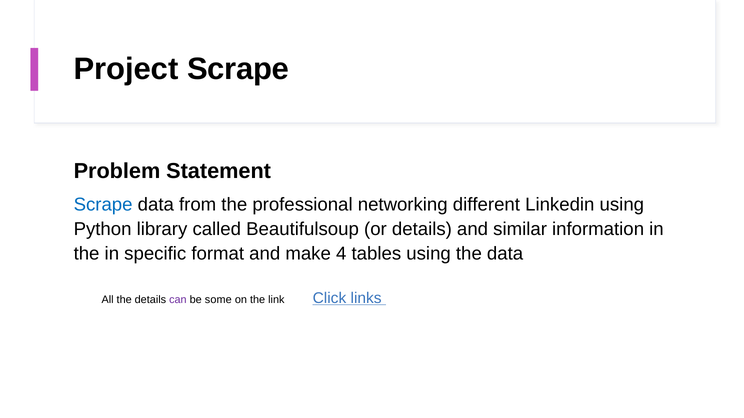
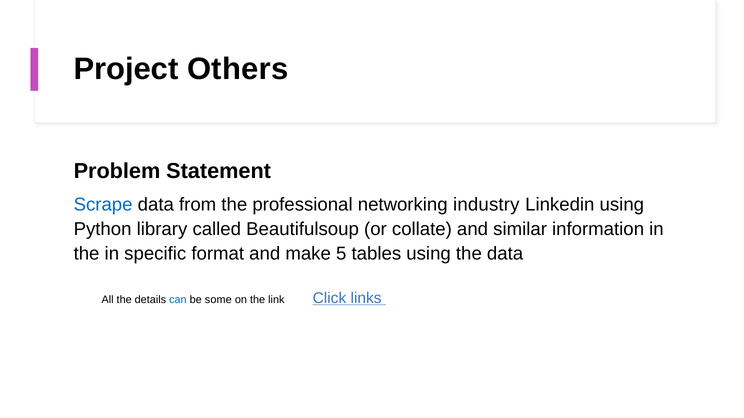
Project Scrape: Scrape -> Others
different: different -> industry
or details: details -> collate
4: 4 -> 5
can colour: purple -> blue
